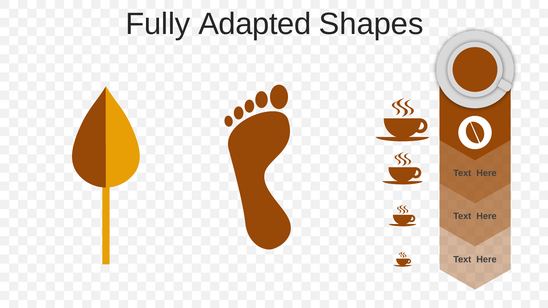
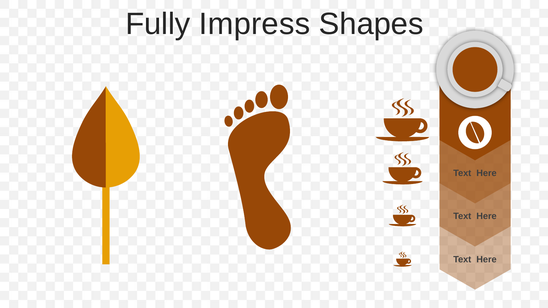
Adapted: Adapted -> Impress
